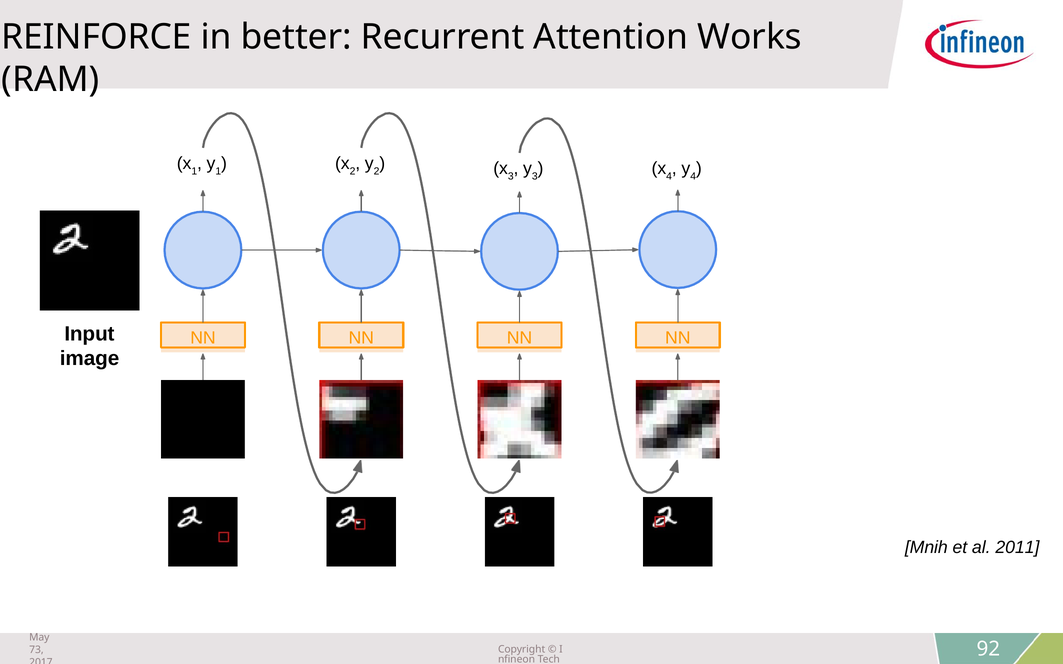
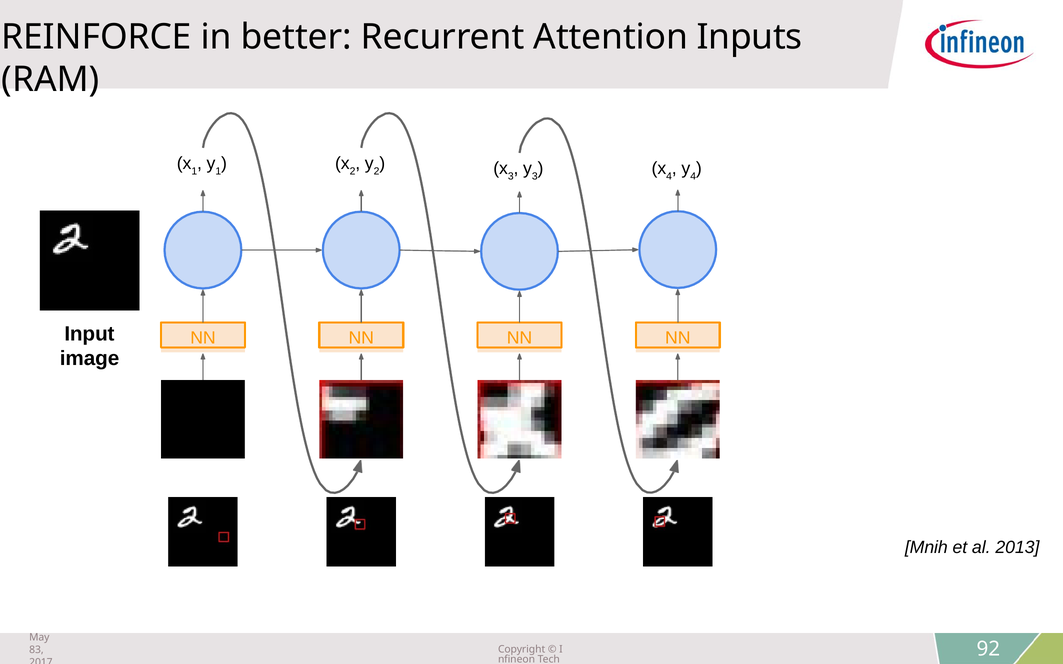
Works: Works -> Inputs
2011: 2011 -> 2013
73: 73 -> 83
